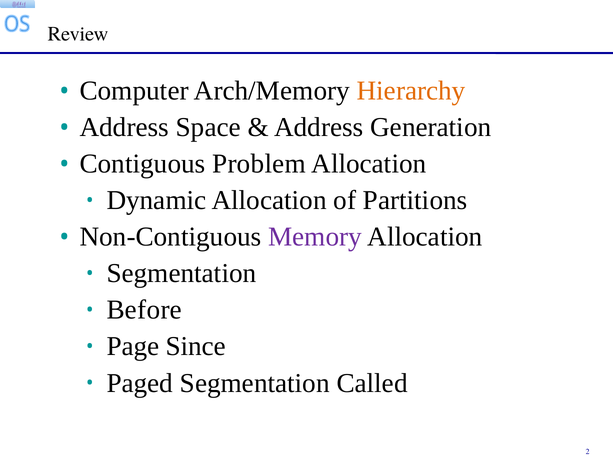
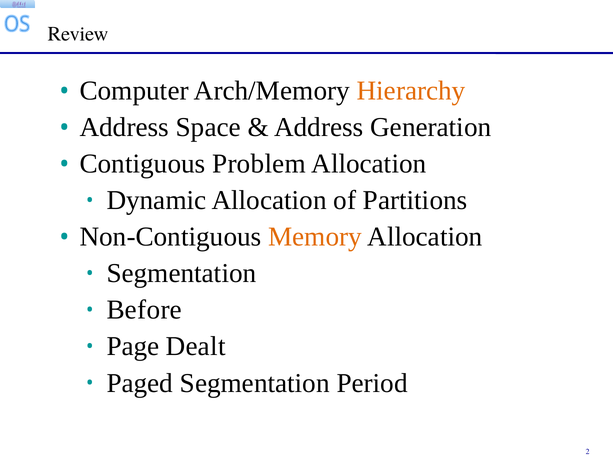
Memory colour: purple -> orange
Since: Since -> Dealt
Called: Called -> Period
